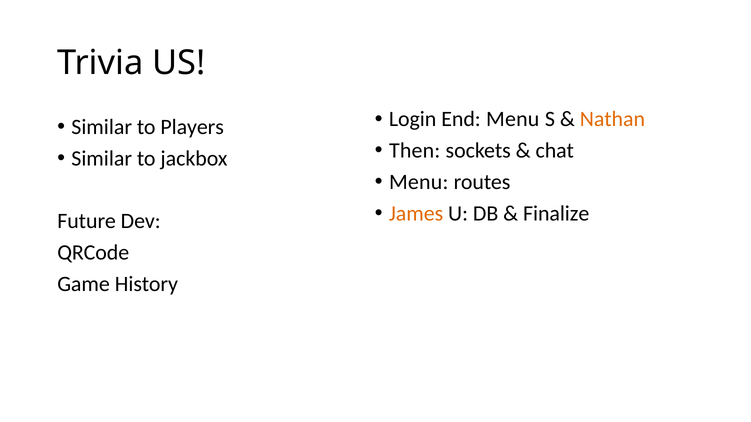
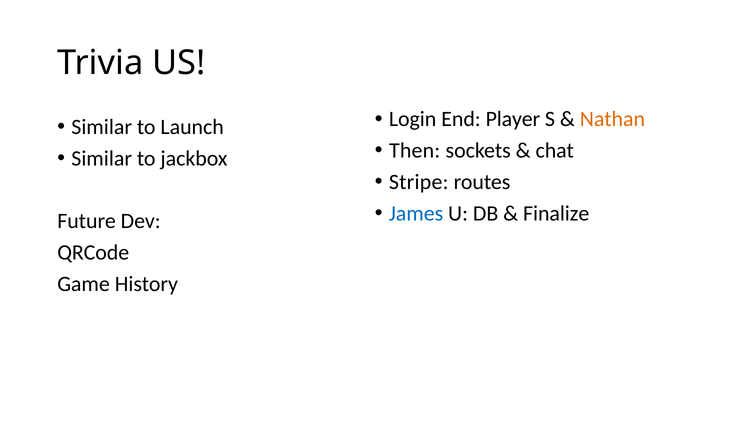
End Menu: Menu -> Player
Players: Players -> Launch
Menu at (419, 182): Menu -> Stripe
James colour: orange -> blue
